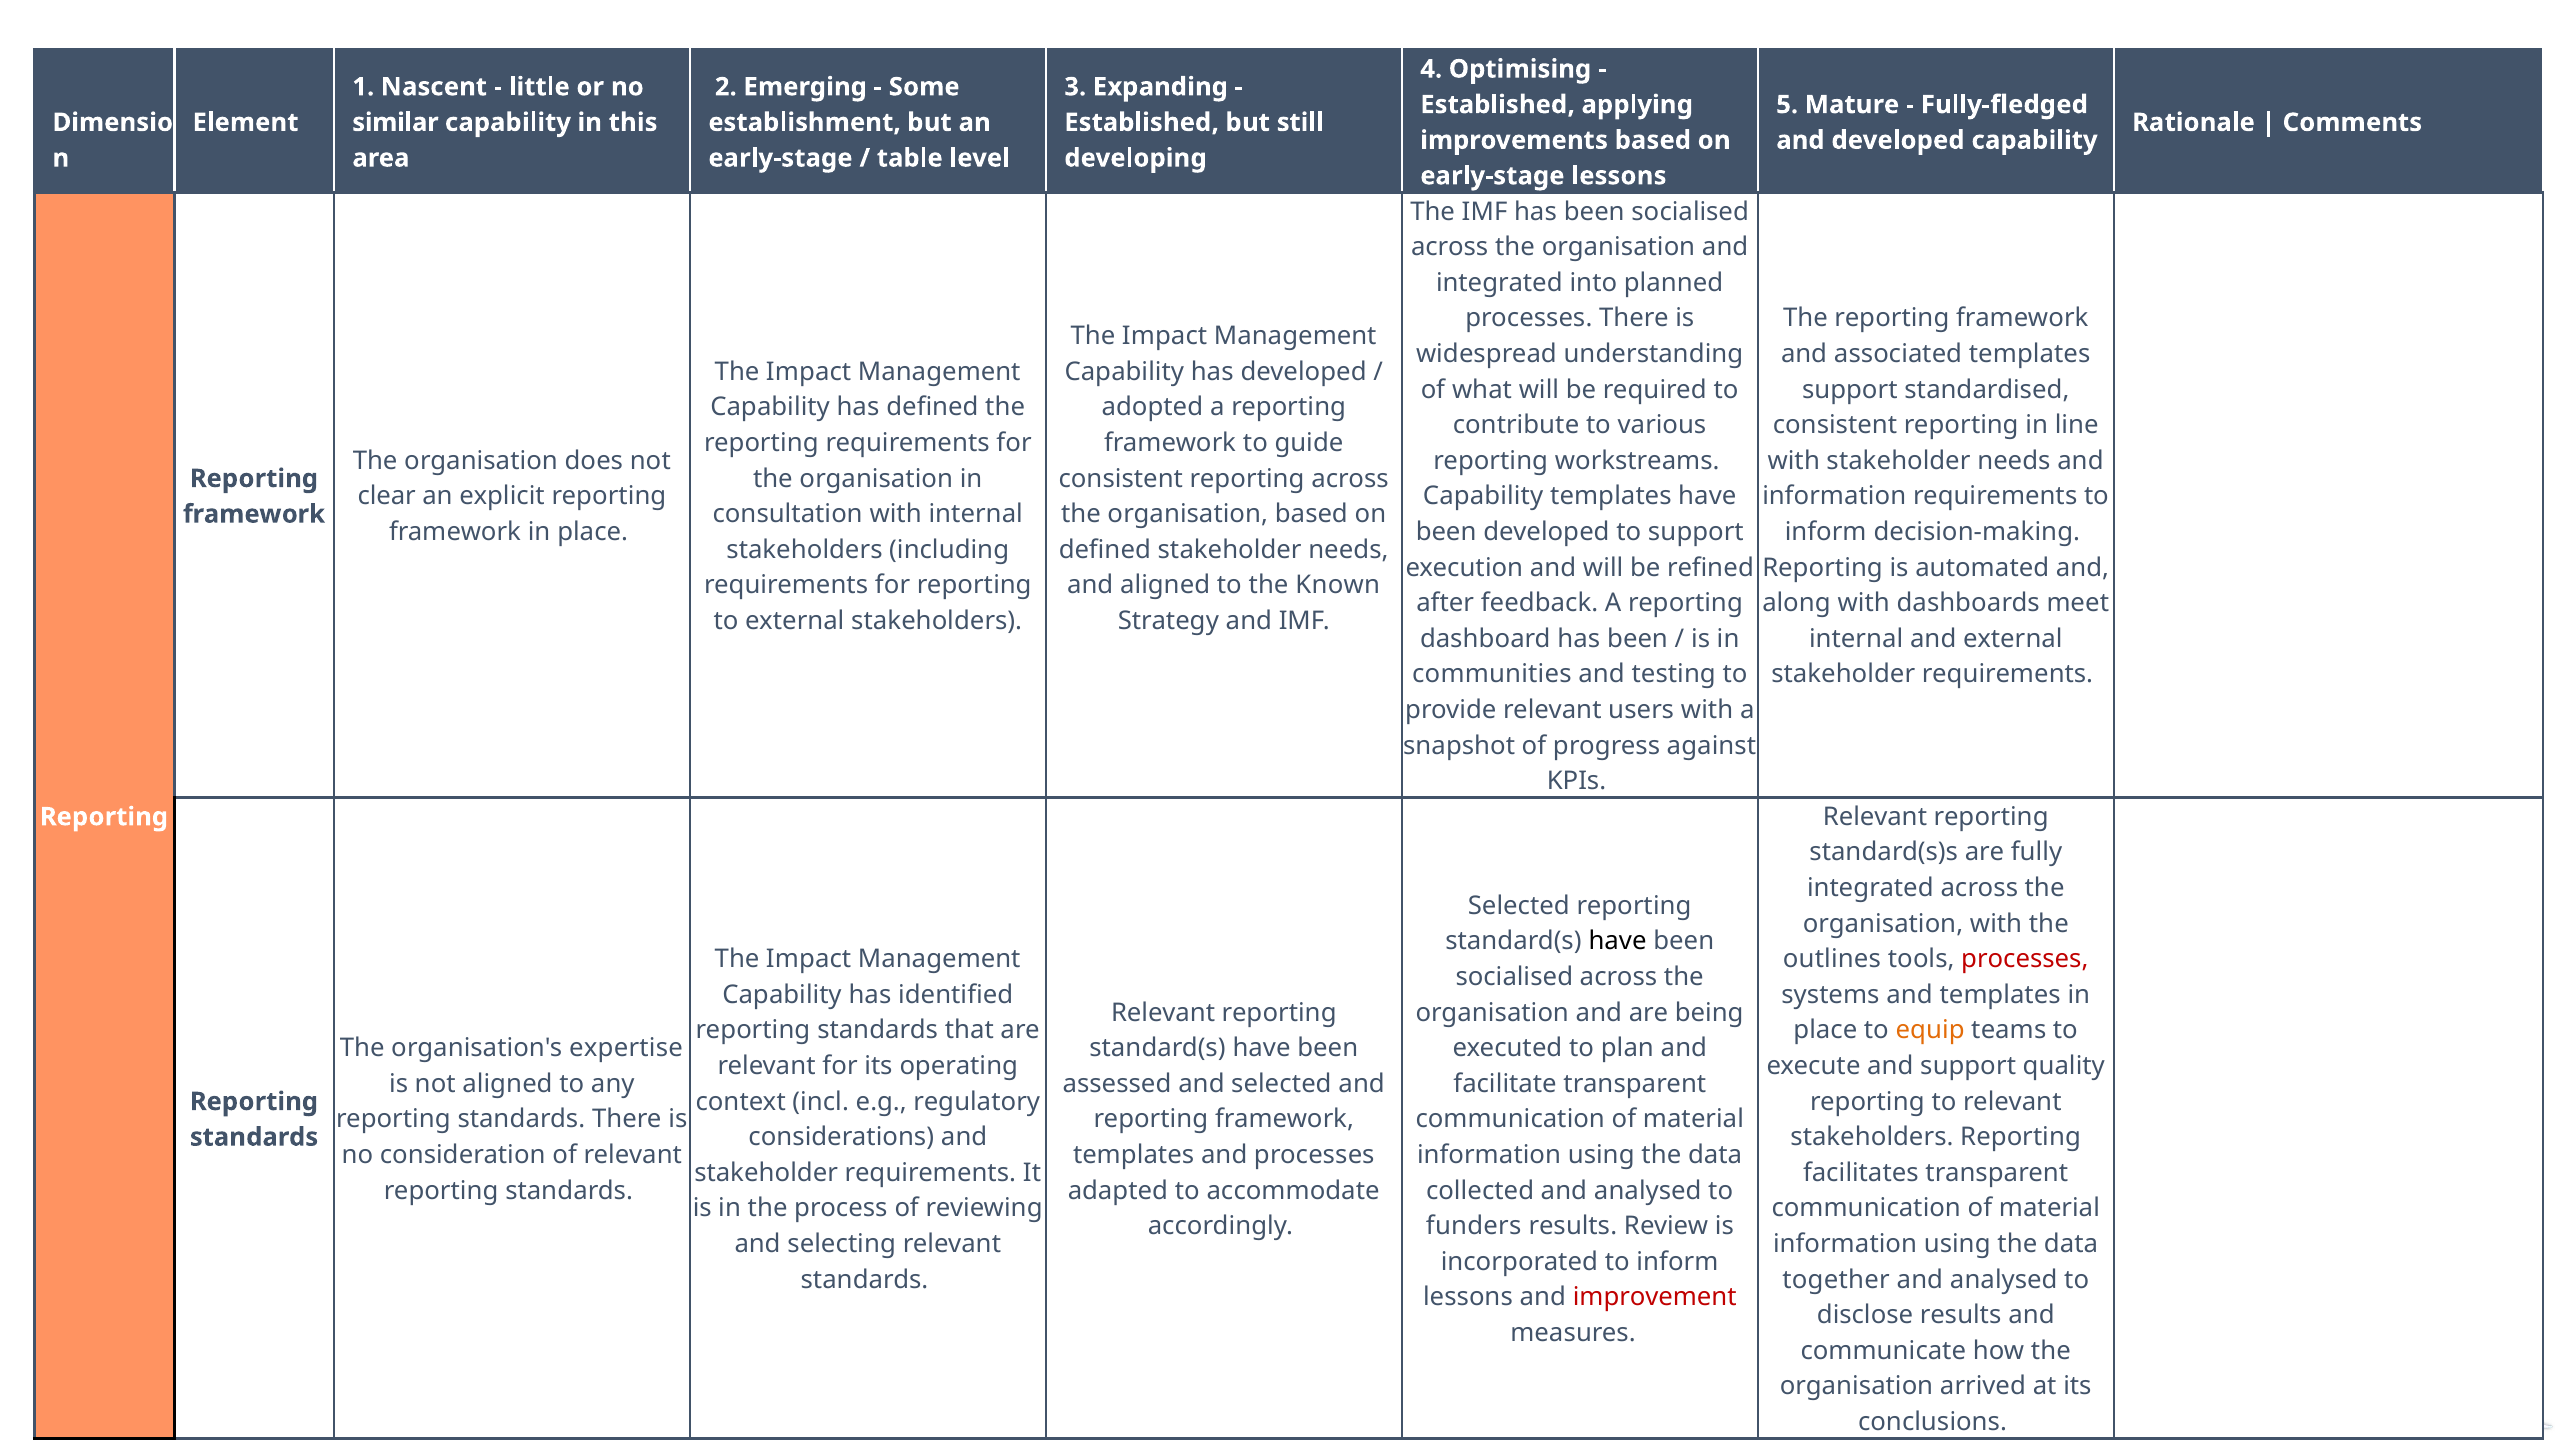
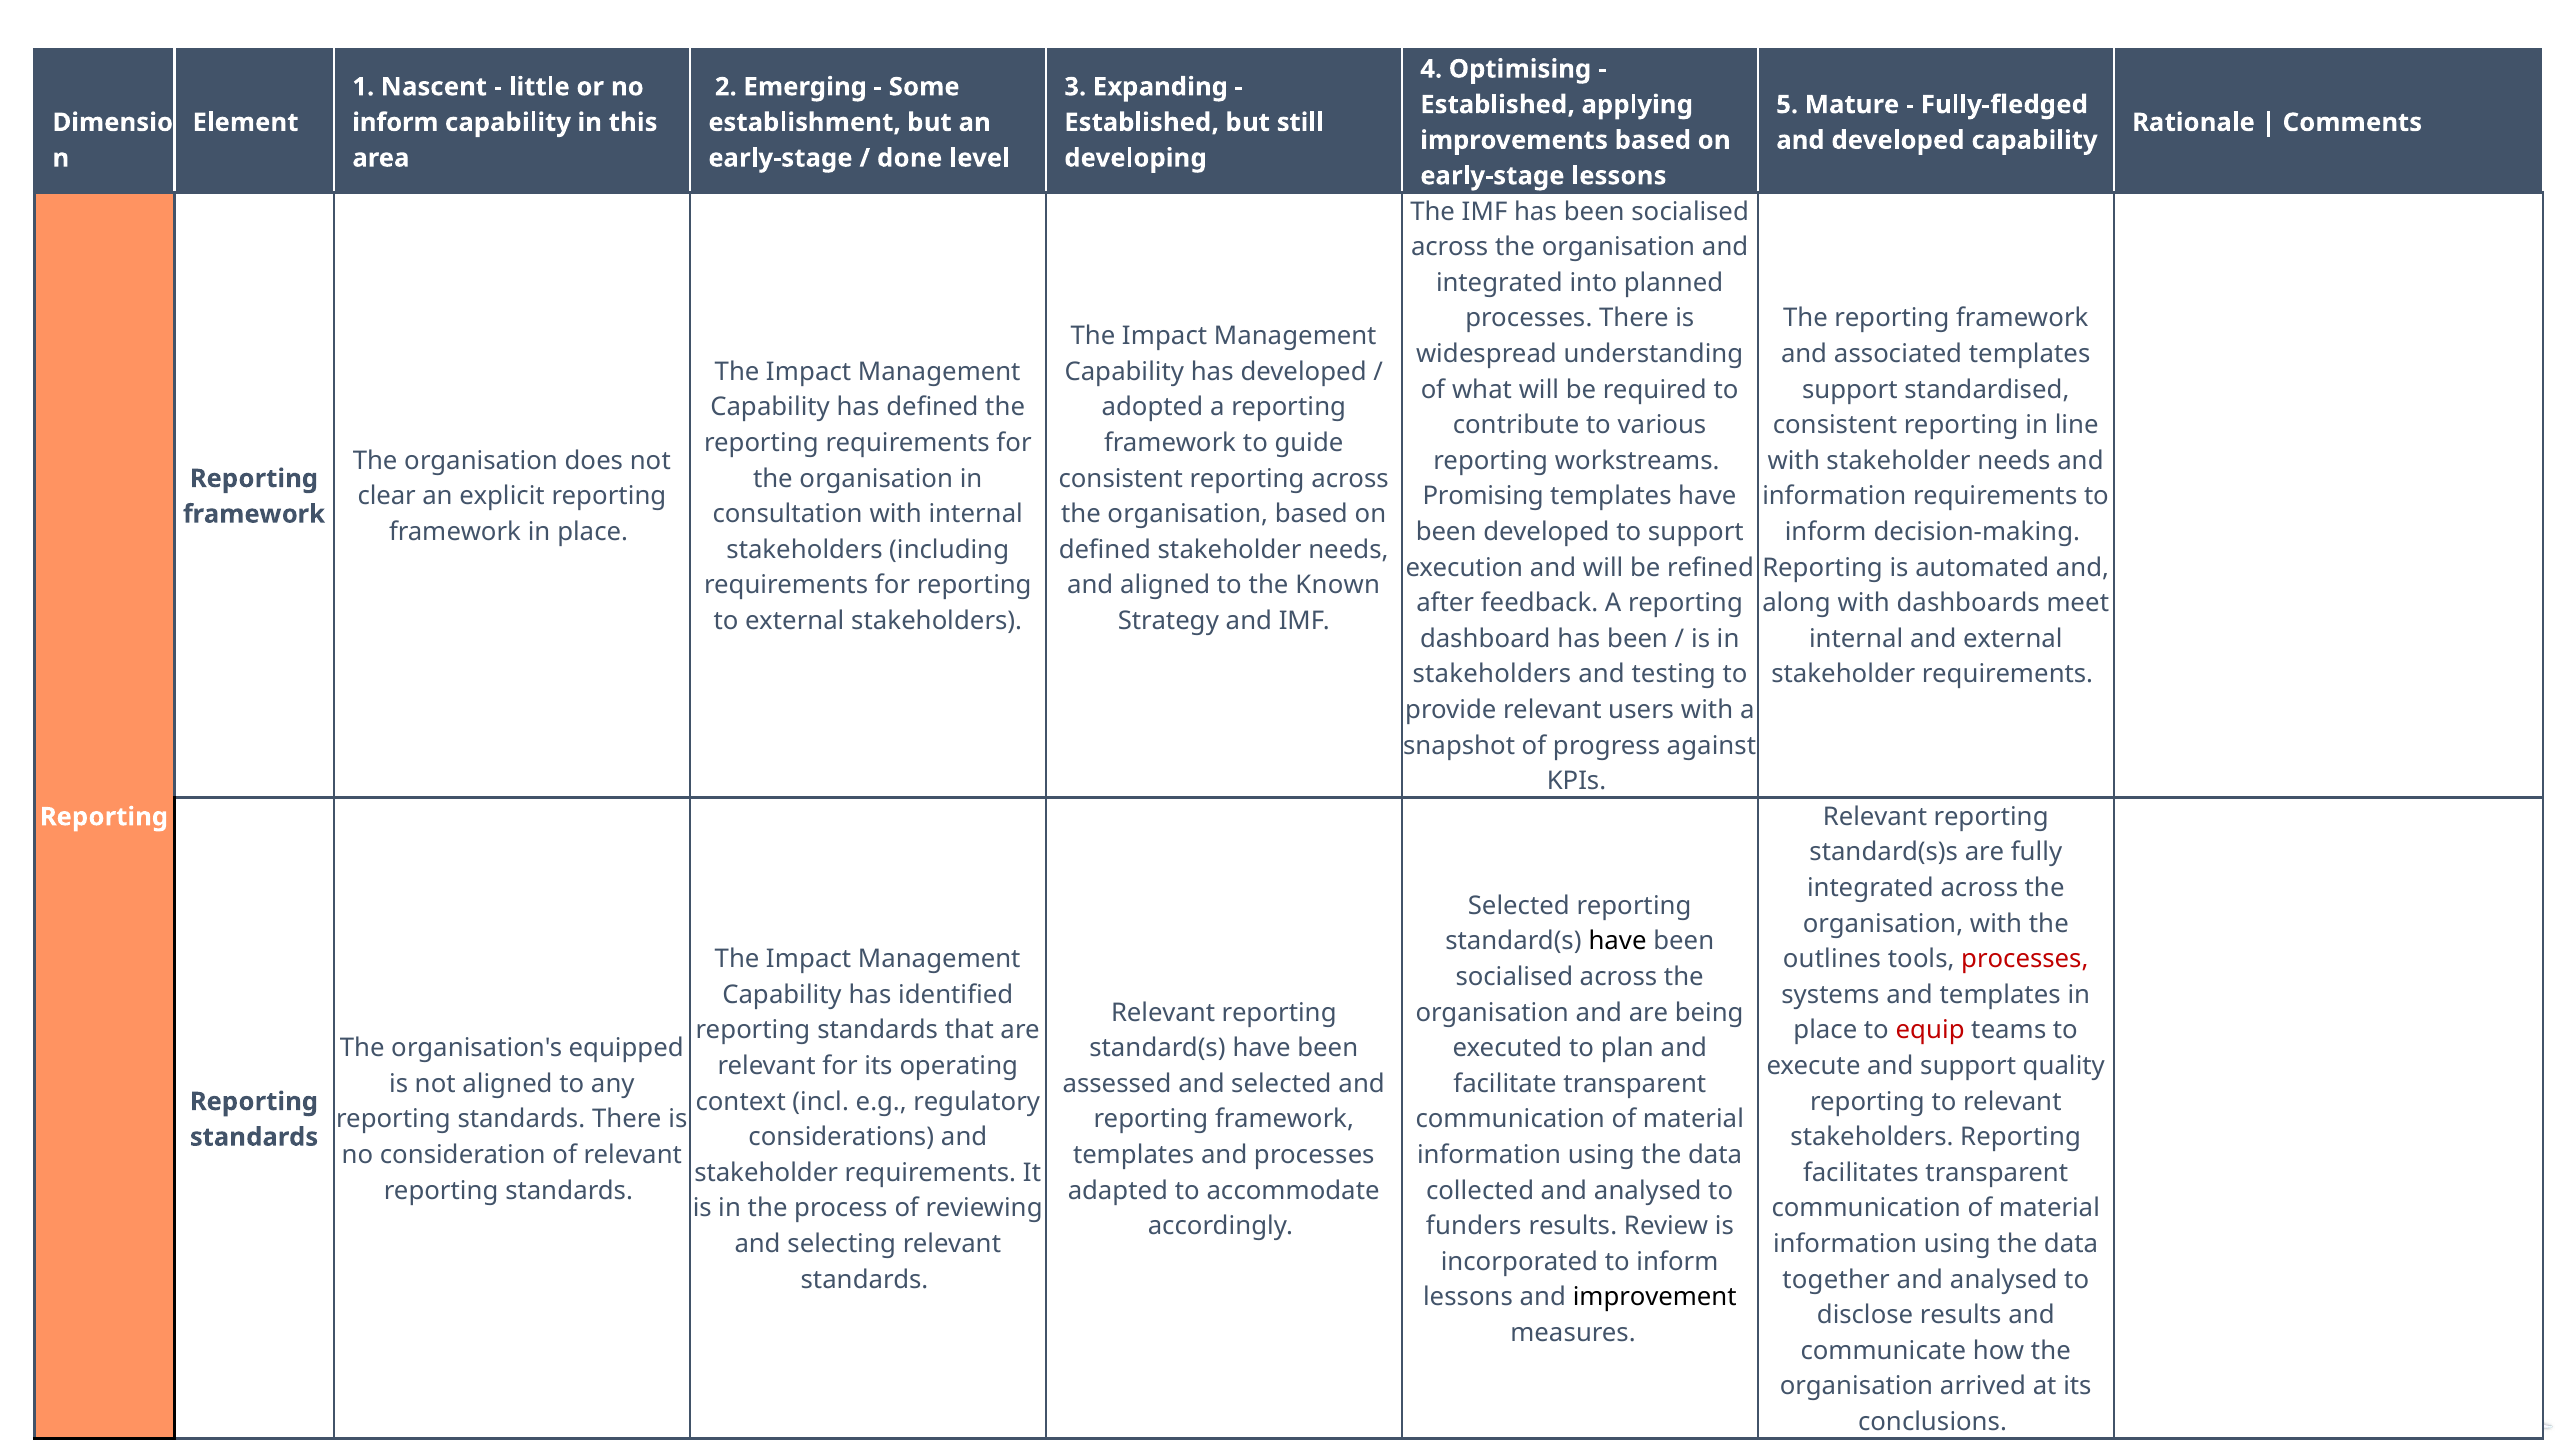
similar at (395, 122): similar -> inform
table: table -> done
Capability at (1483, 496): Capability -> Promising
communities at (1492, 674): communities -> stakeholders
equip colour: orange -> red
expertise: expertise -> equipped
improvement colour: red -> black
